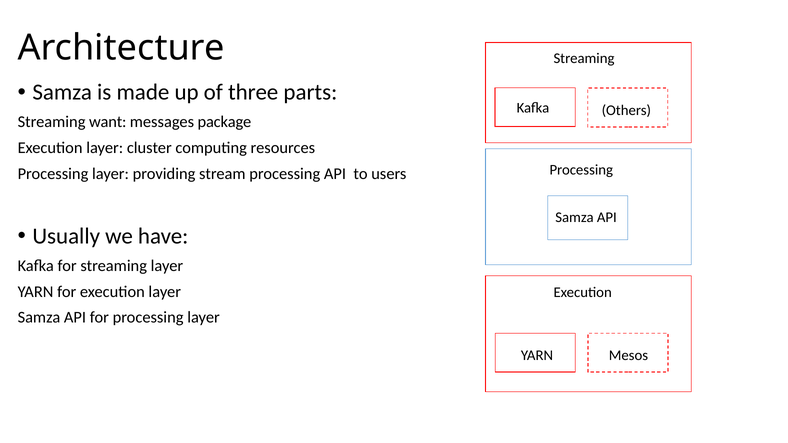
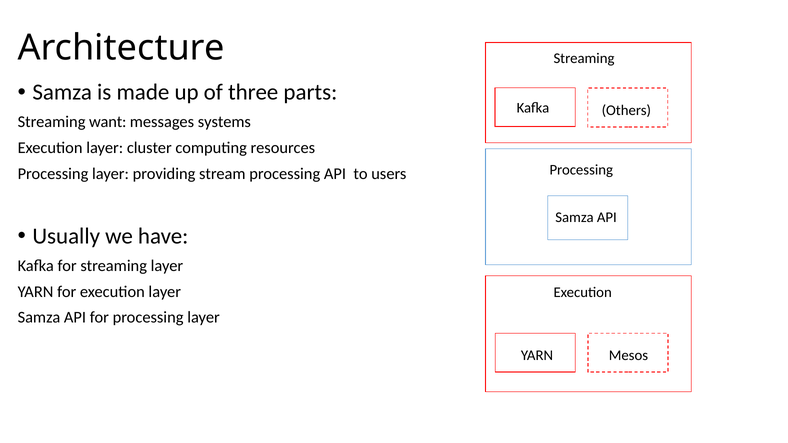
package: package -> systems
